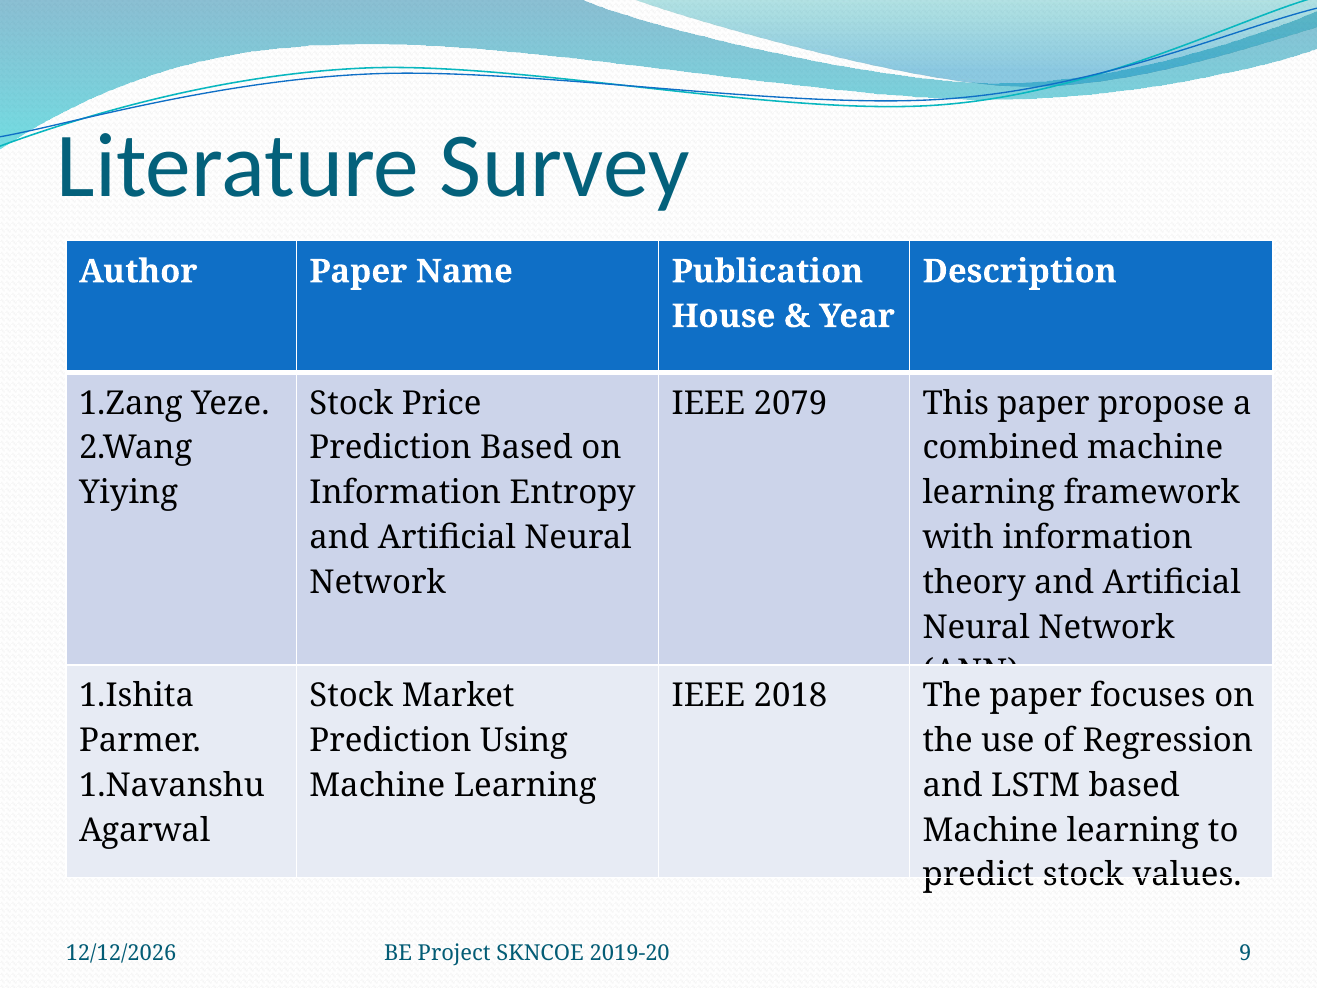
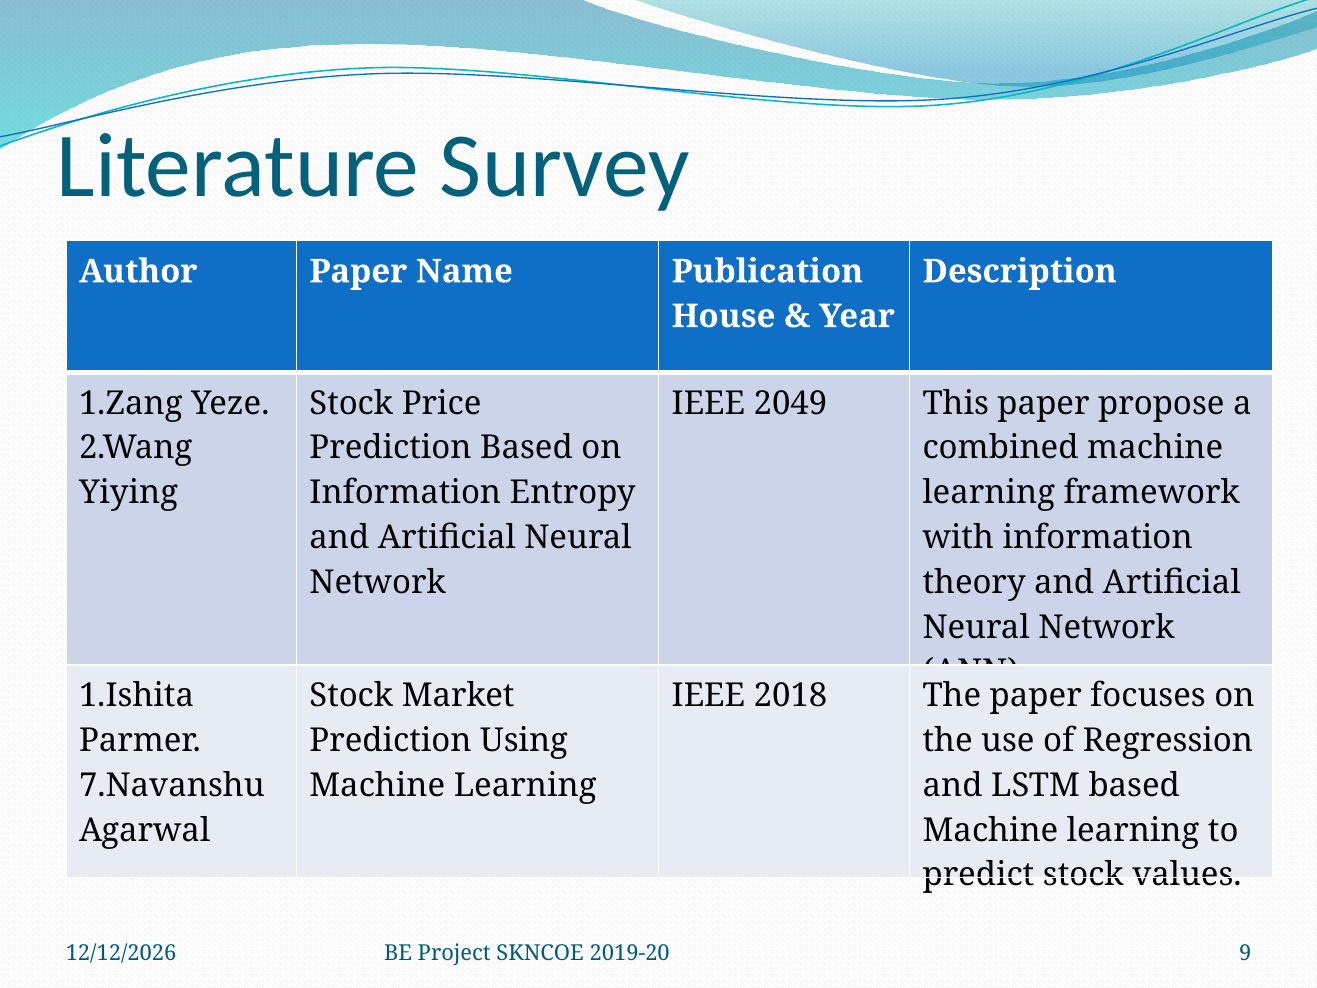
2079: 2079 -> 2049
1.Navanshu: 1.Navanshu -> 7.Navanshu
